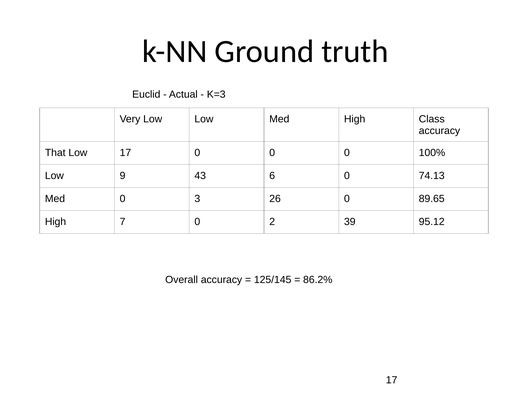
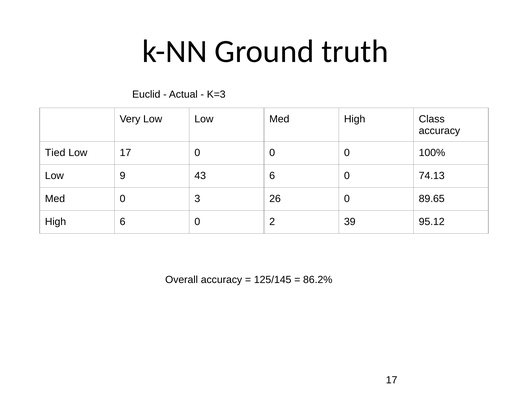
That: That -> Tied
High 7: 7 -> 6
